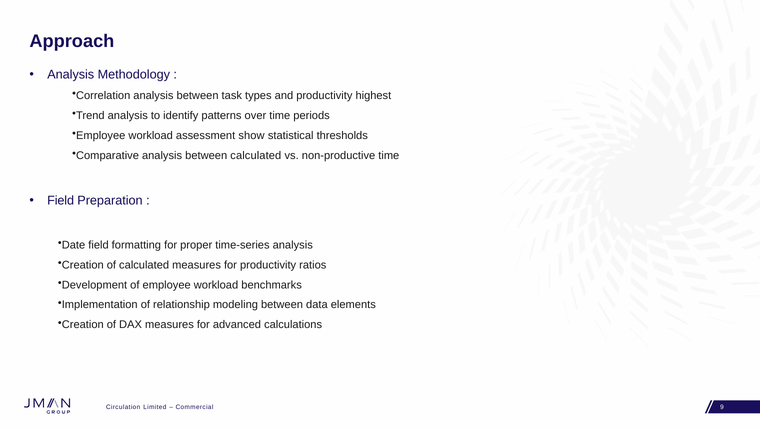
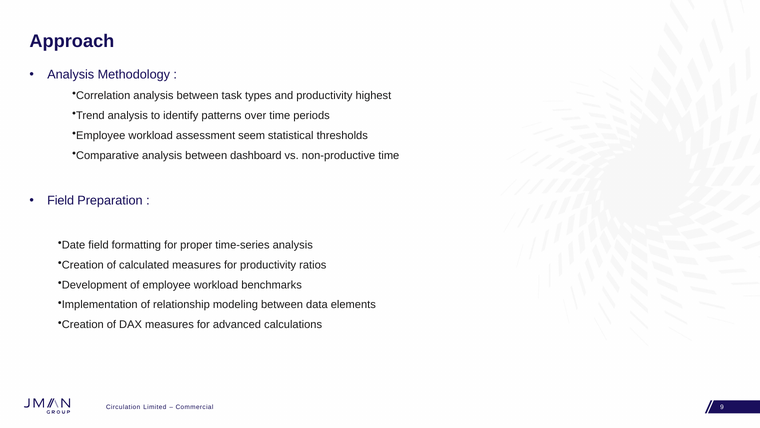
show: show -> seem
between calculated: calculated -> dashboard
